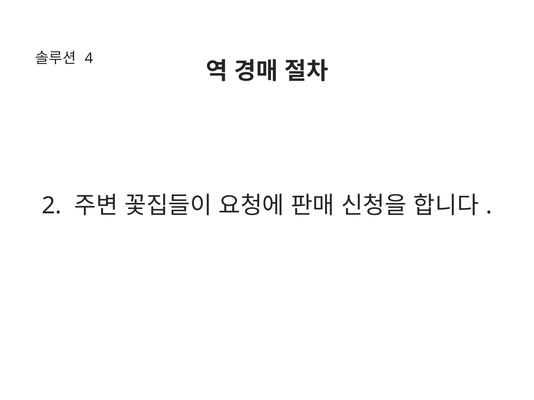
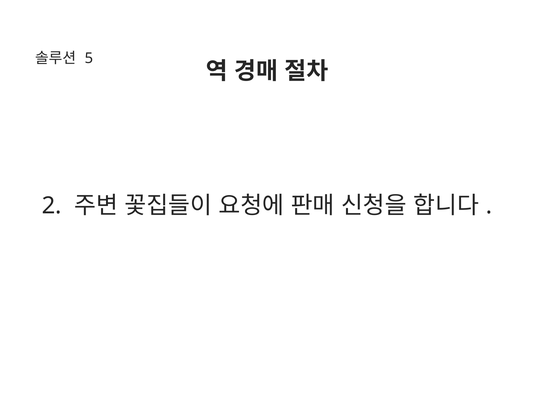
4: 4 -> 5
